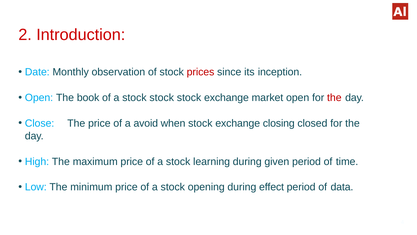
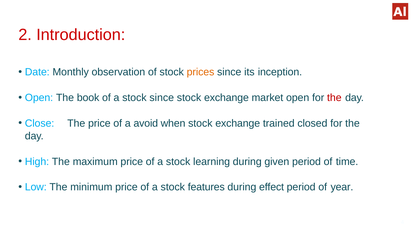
prices colour: red -> orange
a stock stock: stock -> since
closing: closing -> trained
opening: opening -> features
data: data -> year
